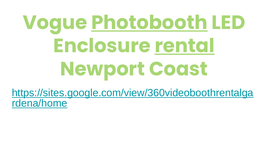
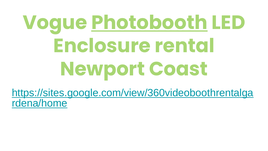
rental underline: present -> none
